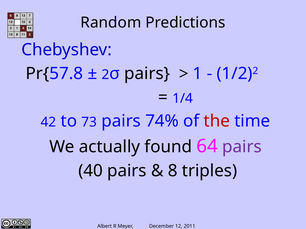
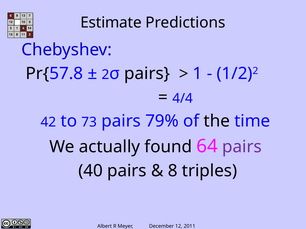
Random: Random -> Estimate
1/4: 1/4 -> 4/4
74%: 74% -> 79%
the colour: red -> black
